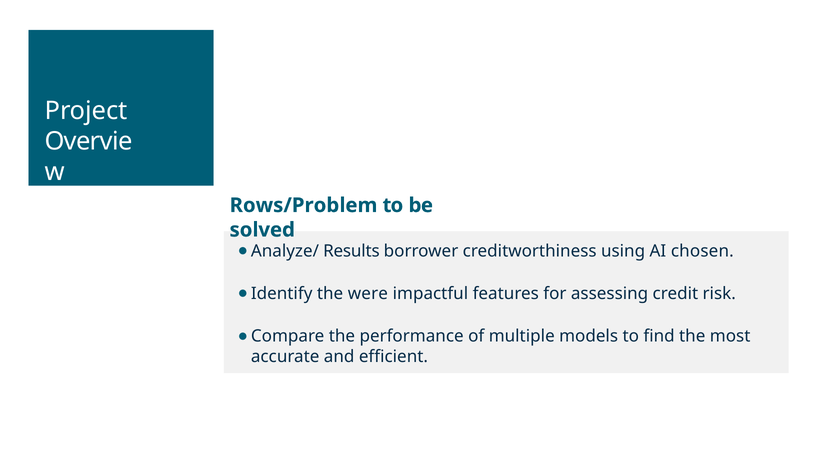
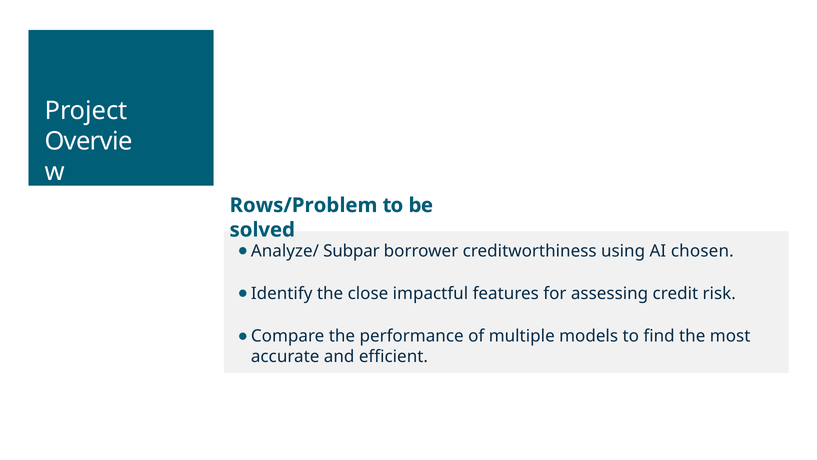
Results: Results -> Subpar
were: were -> close
